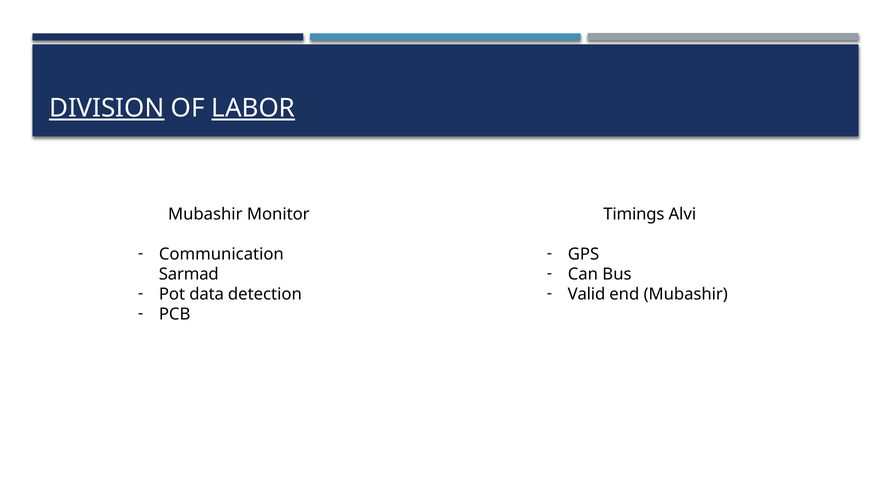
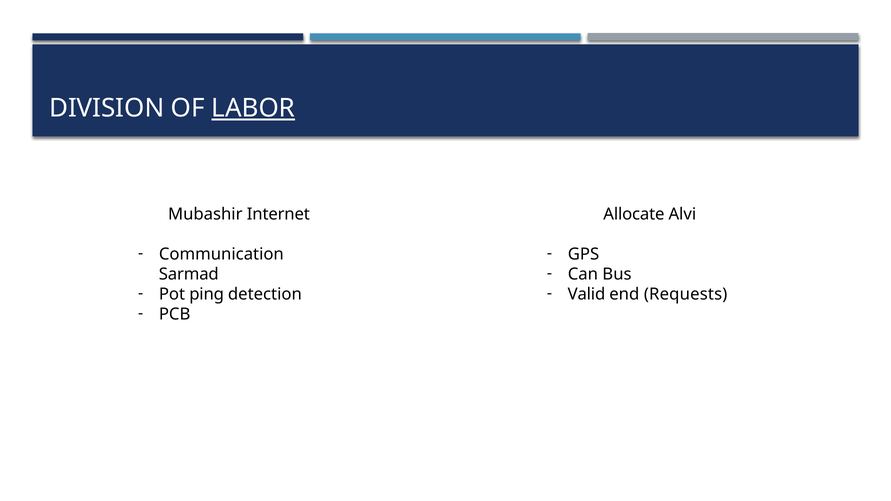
DIVISION underline: present -> none
Monitor: Monitor -> Internet
Timings: Timings -> Allocate
data: data -> ping
end Mubashir: Mubashir -> Requests
